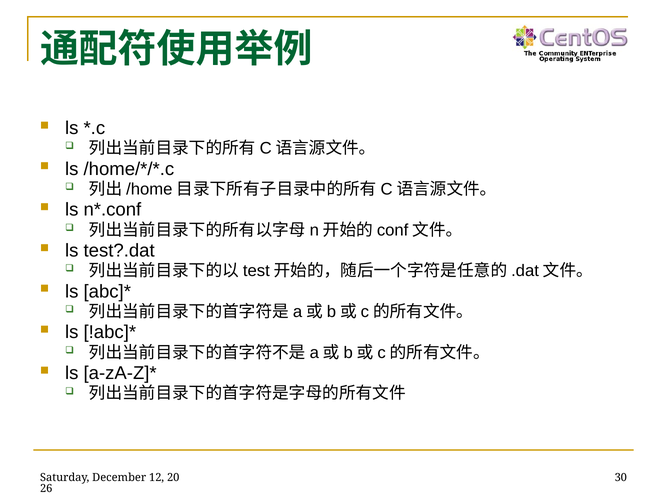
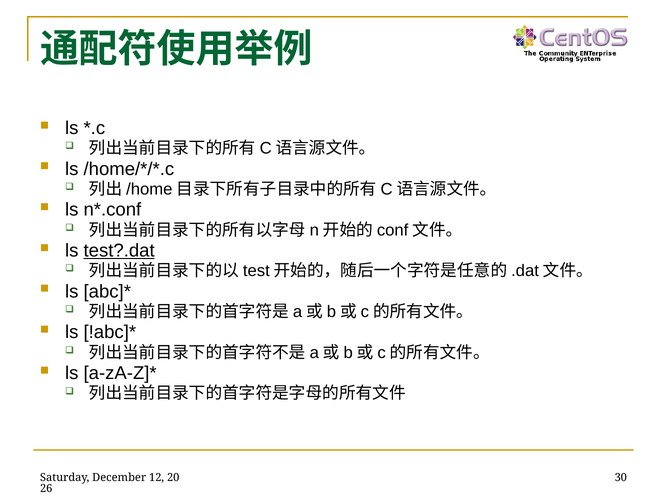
test?.dat underline: none -> present
